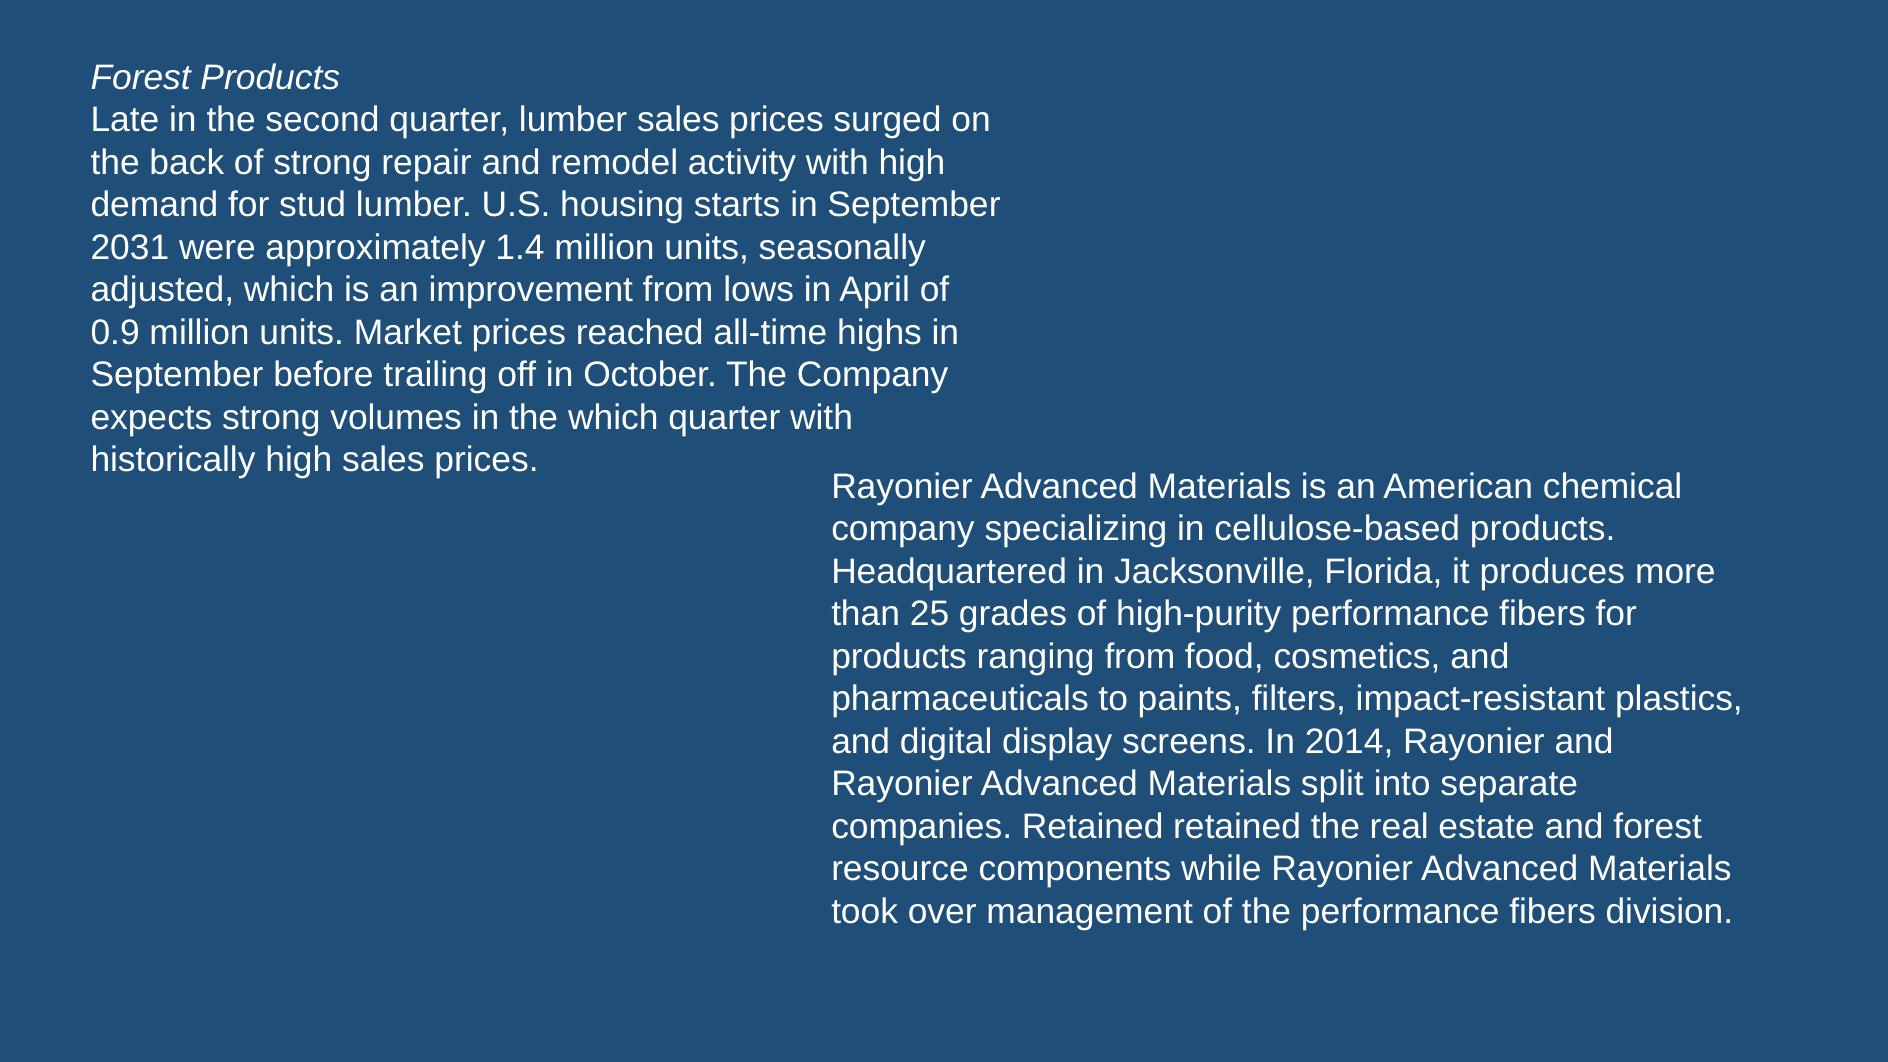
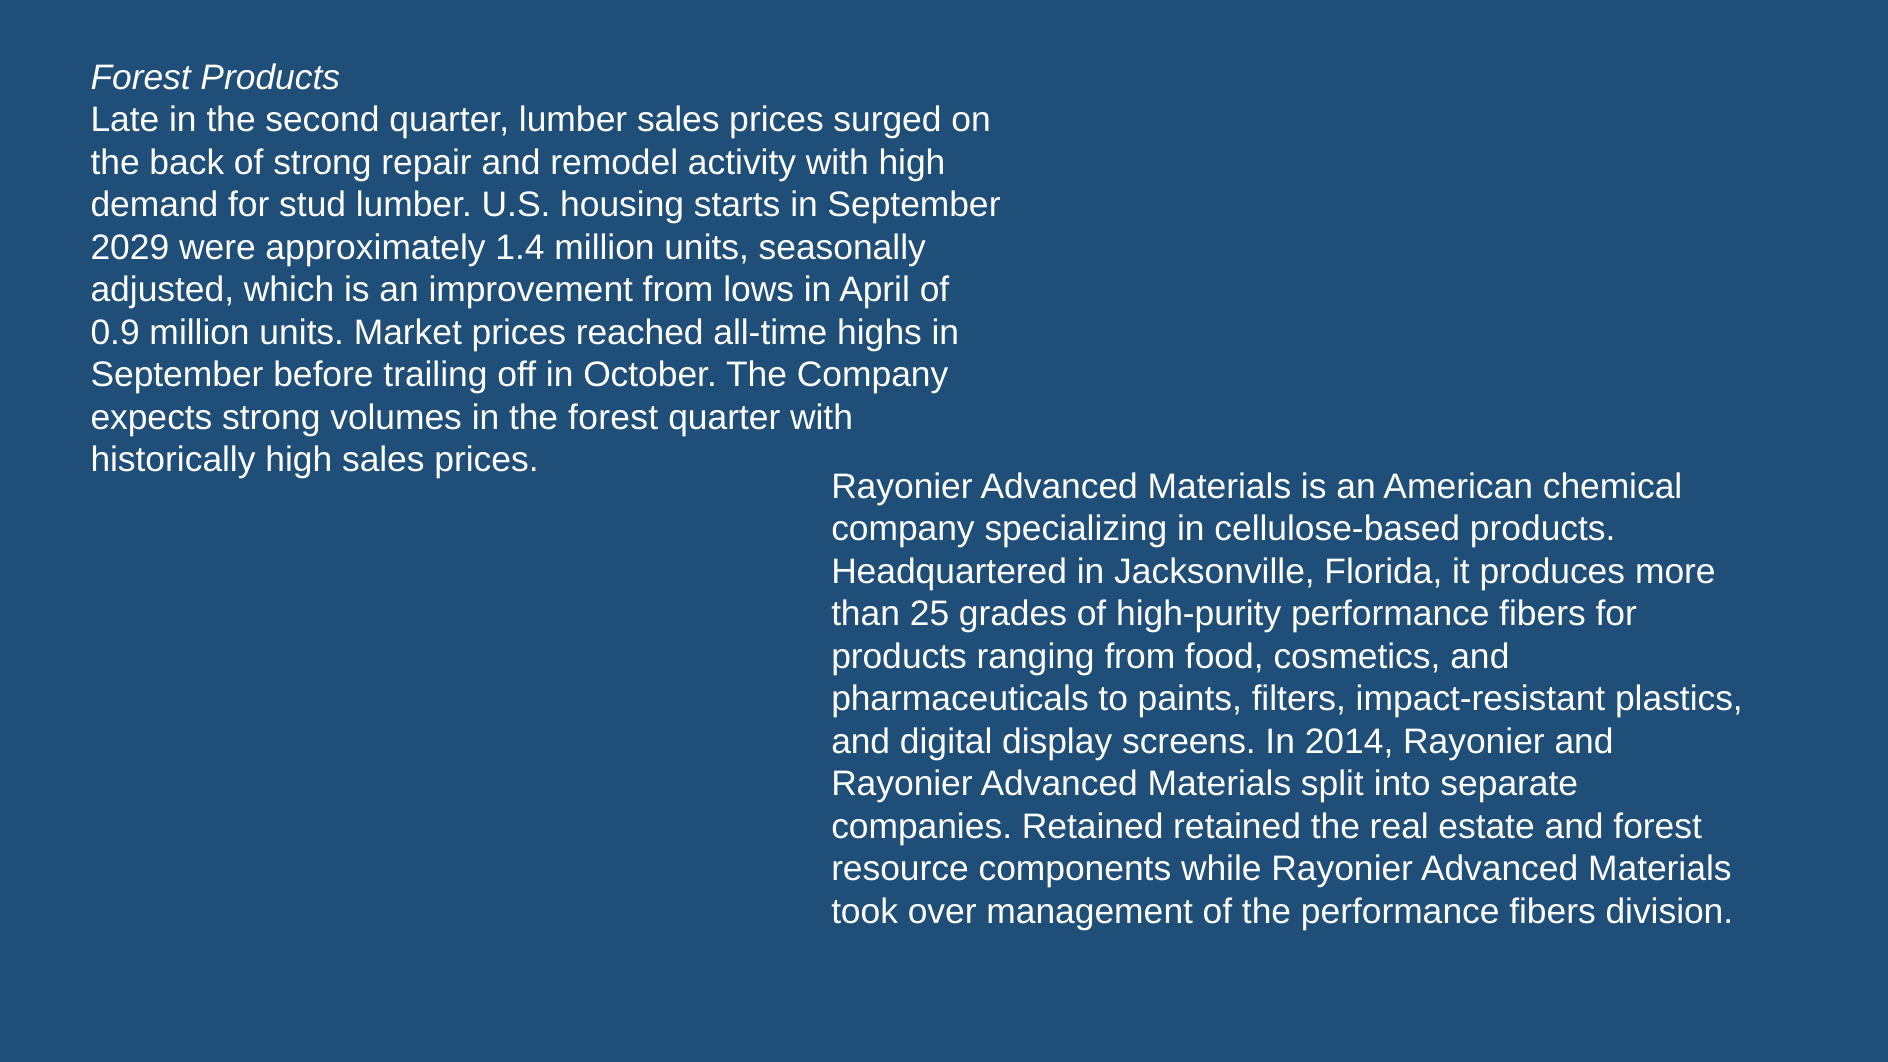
2031: 2031 -> 2029
the which: which -> forest
